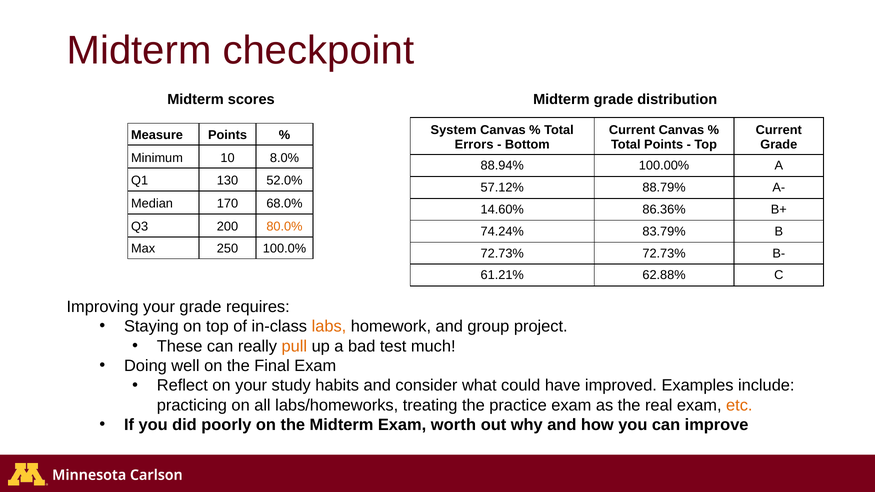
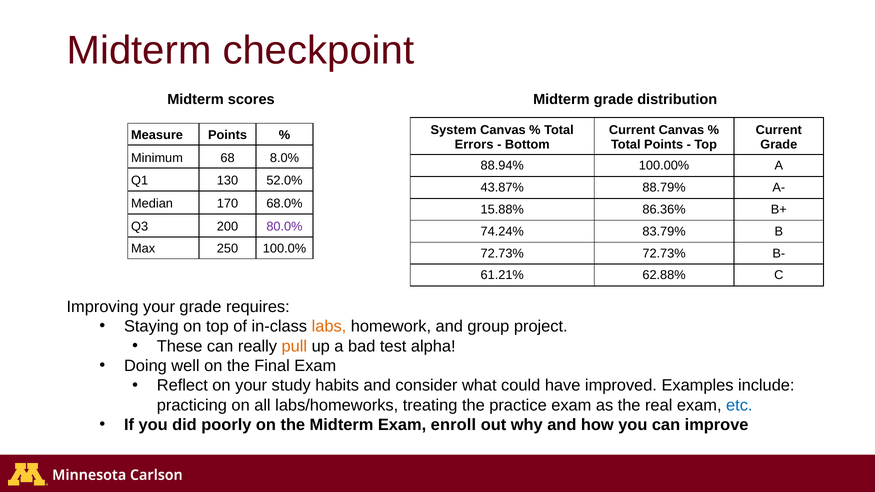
10: 10 -> 68
57.12%: 57.12% -> 43.87%
14.60%: 14.60% -> 15.88%
80.0% colour: orange -> purple
much: much -> alpha
etc colour: orange -> blue
worth: worth -> enroll
